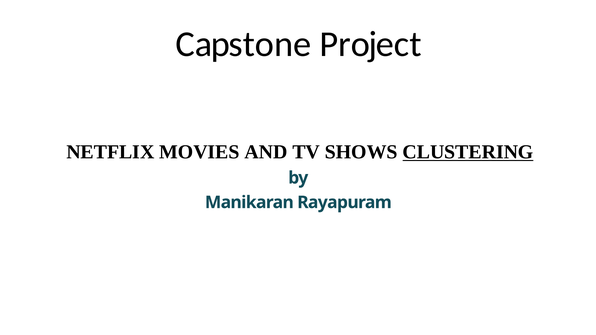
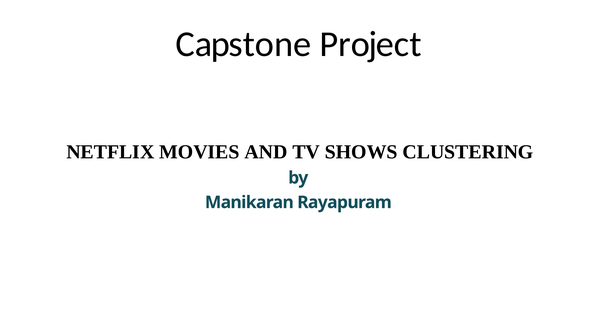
CLUSTERING underline: present -> none
